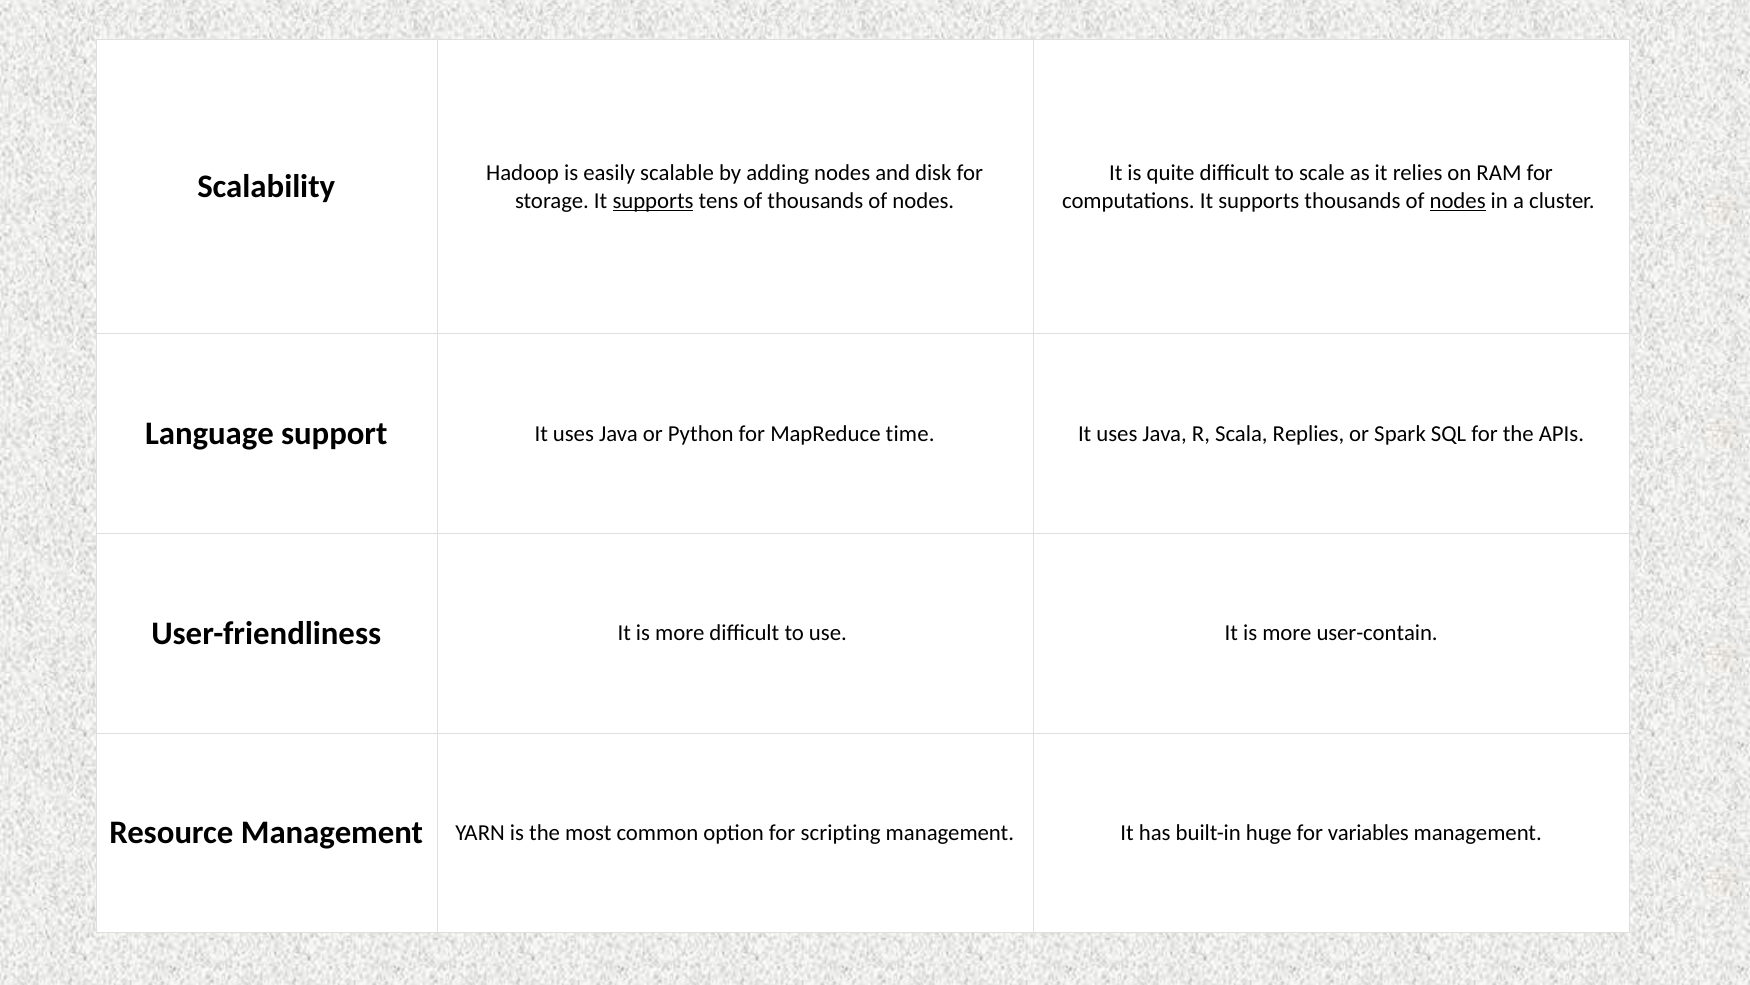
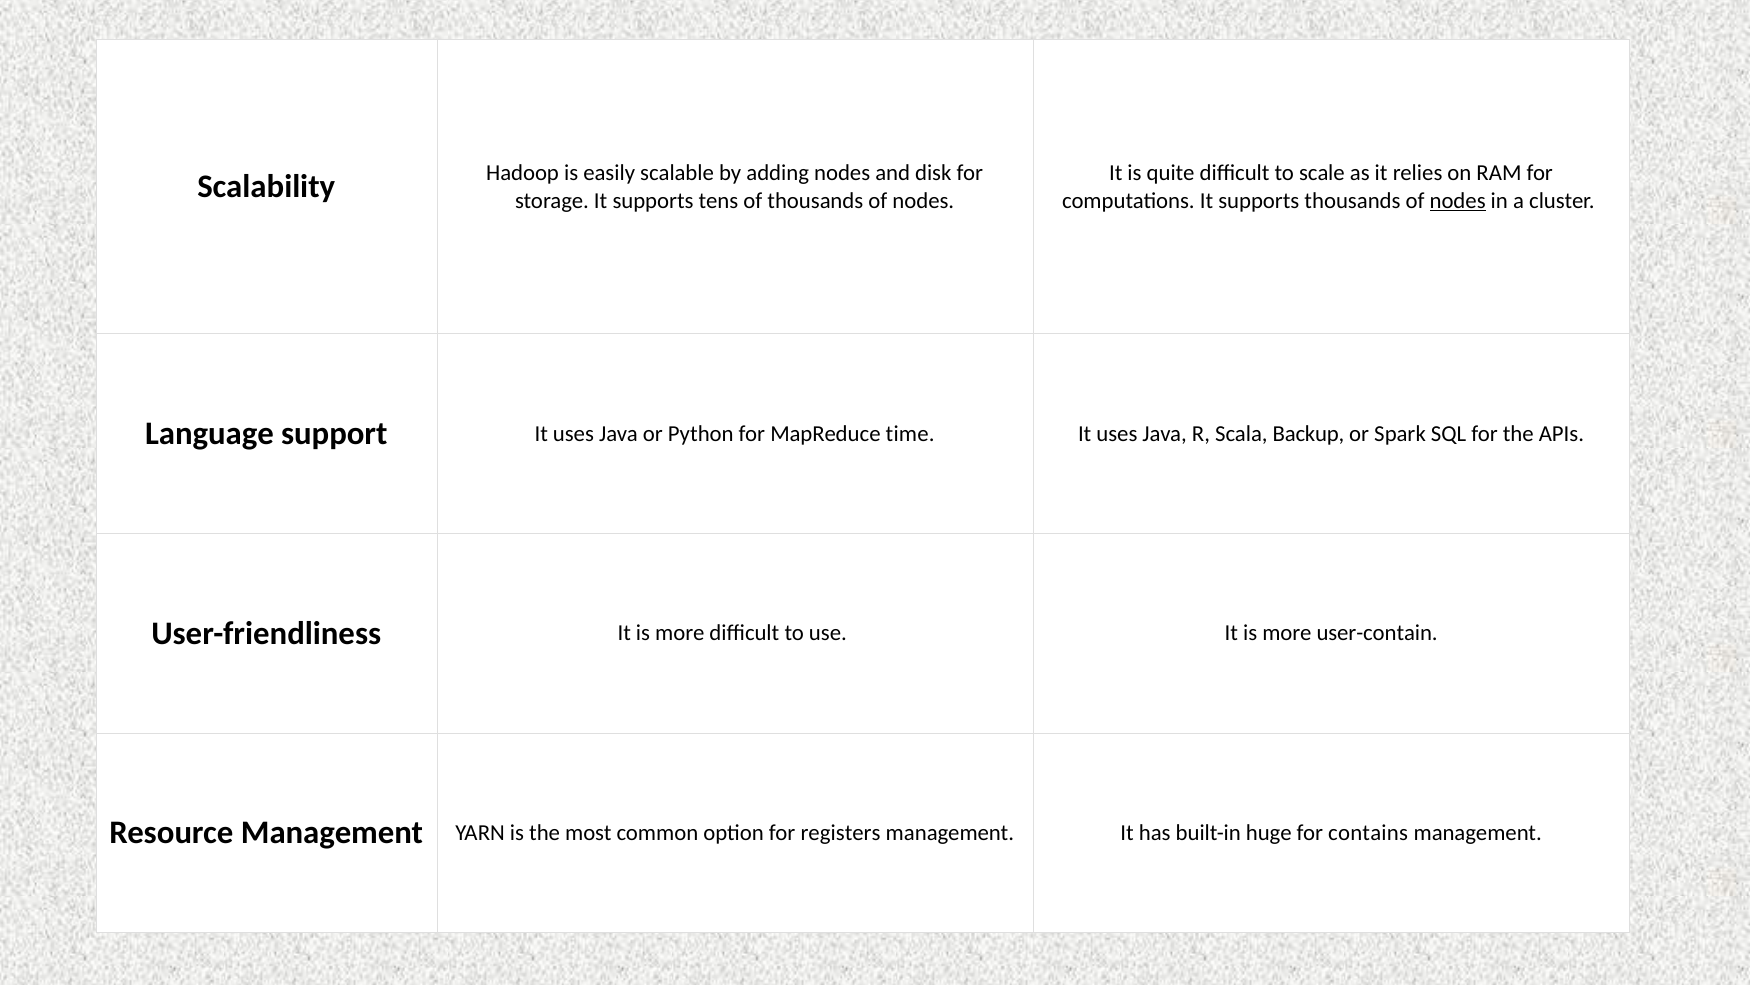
supports at (653, 201) underline: present -> none
Replies: Replies -> Backup
scripting: scripting -> registers
variables: variables -> contains
